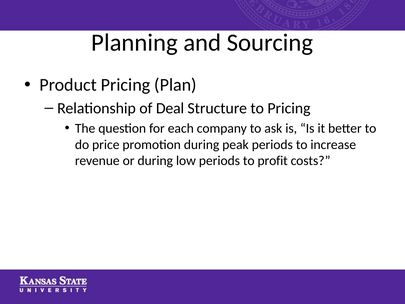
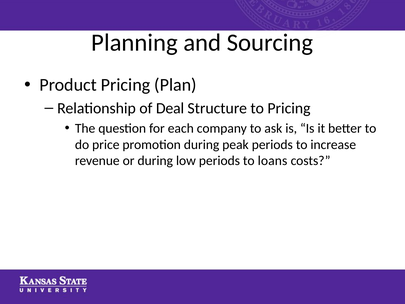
profit: profit -> loans
